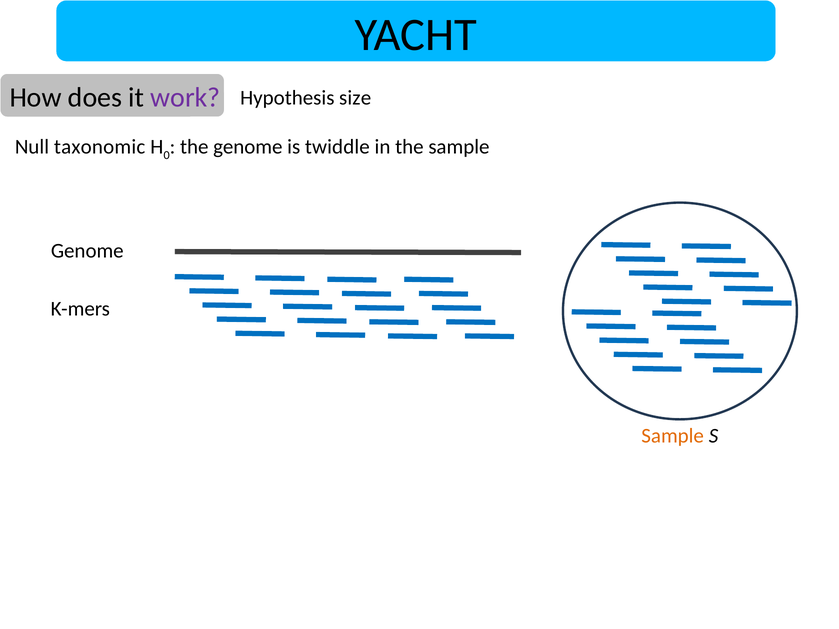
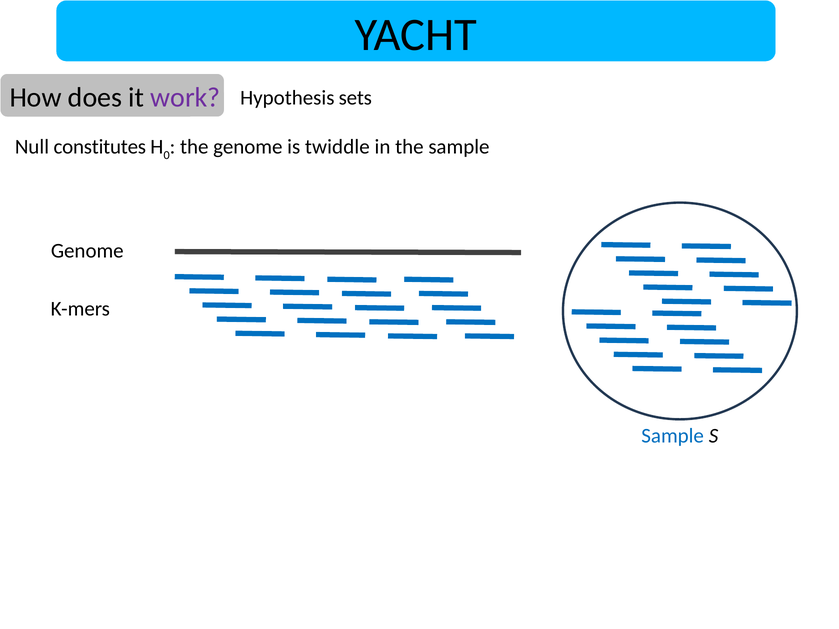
size: size -> sets
taxonomic: taxonomic -> constitutes
Sample at (673, 436) colour: orange -> blue
